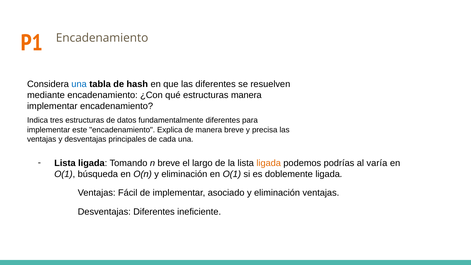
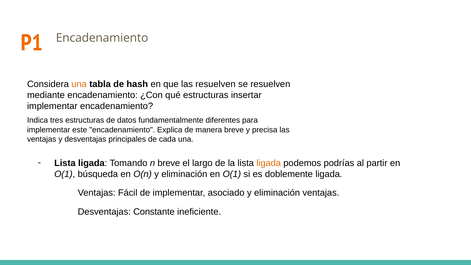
una at (79, 84) colour: blue -> orange
las diferentes: diferentes -> resuelven
estructuras manera: manera -> insertar
varía: varía -> partir
Desventajas Diferentes: Diferentes -> Constante
